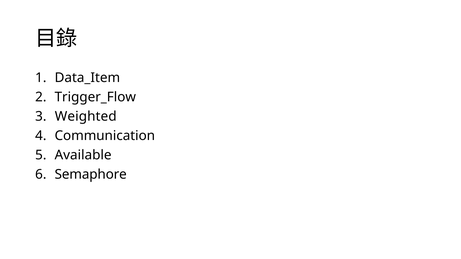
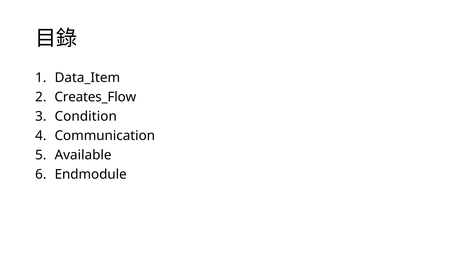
Trigger_Flow: Trigger_Flow -> Creates_Flow
Weighted: Weighted -> Condition
Semaphore: Semaphore -> Endmodule
